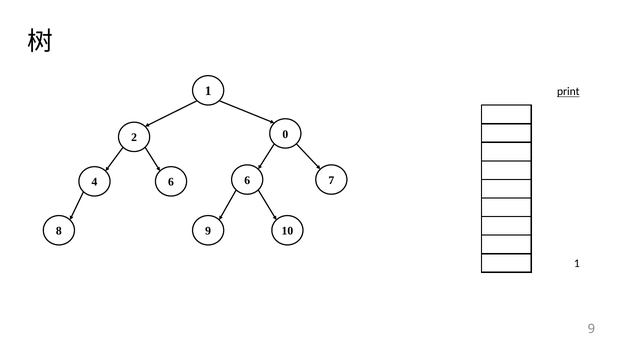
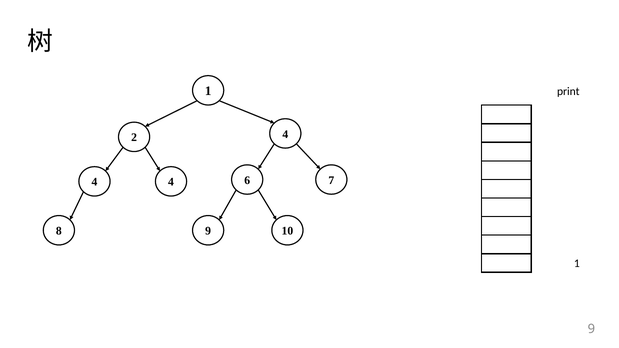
print underline: present -> none
2 0: 0 -> 4
6 at (171, 182): 6 -> 4
